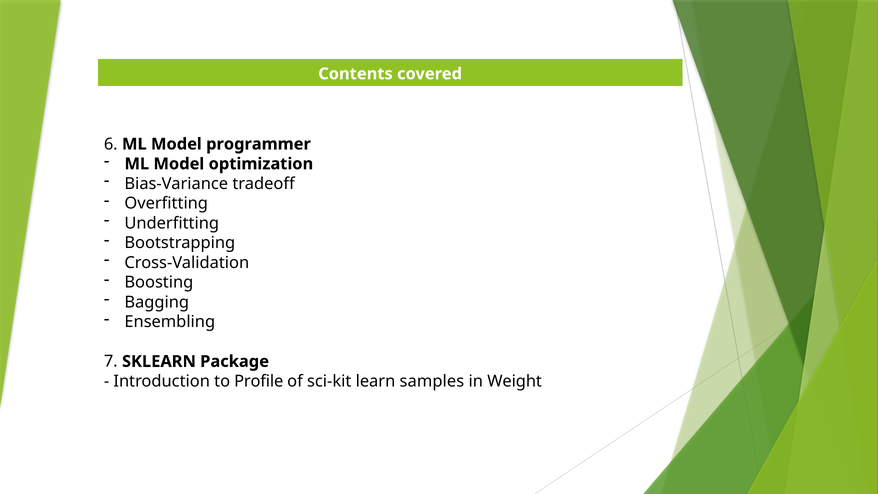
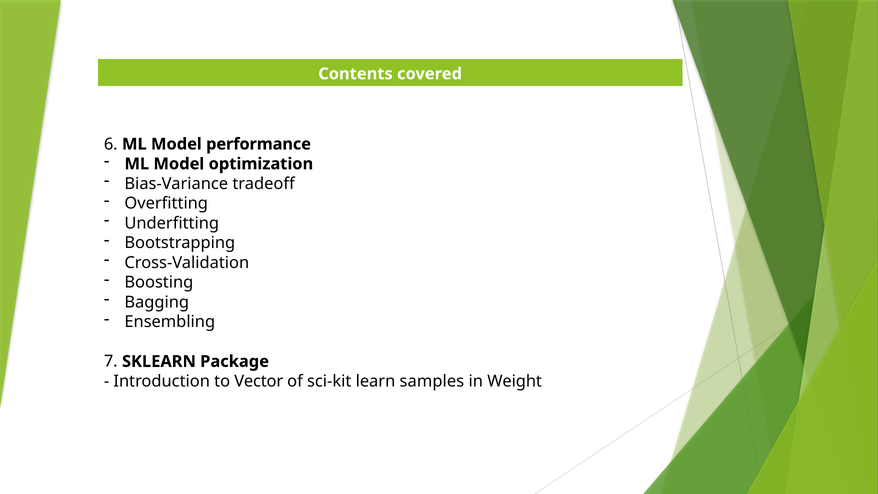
programmer: programmer -> performance
Profile: Profile -> Vector
